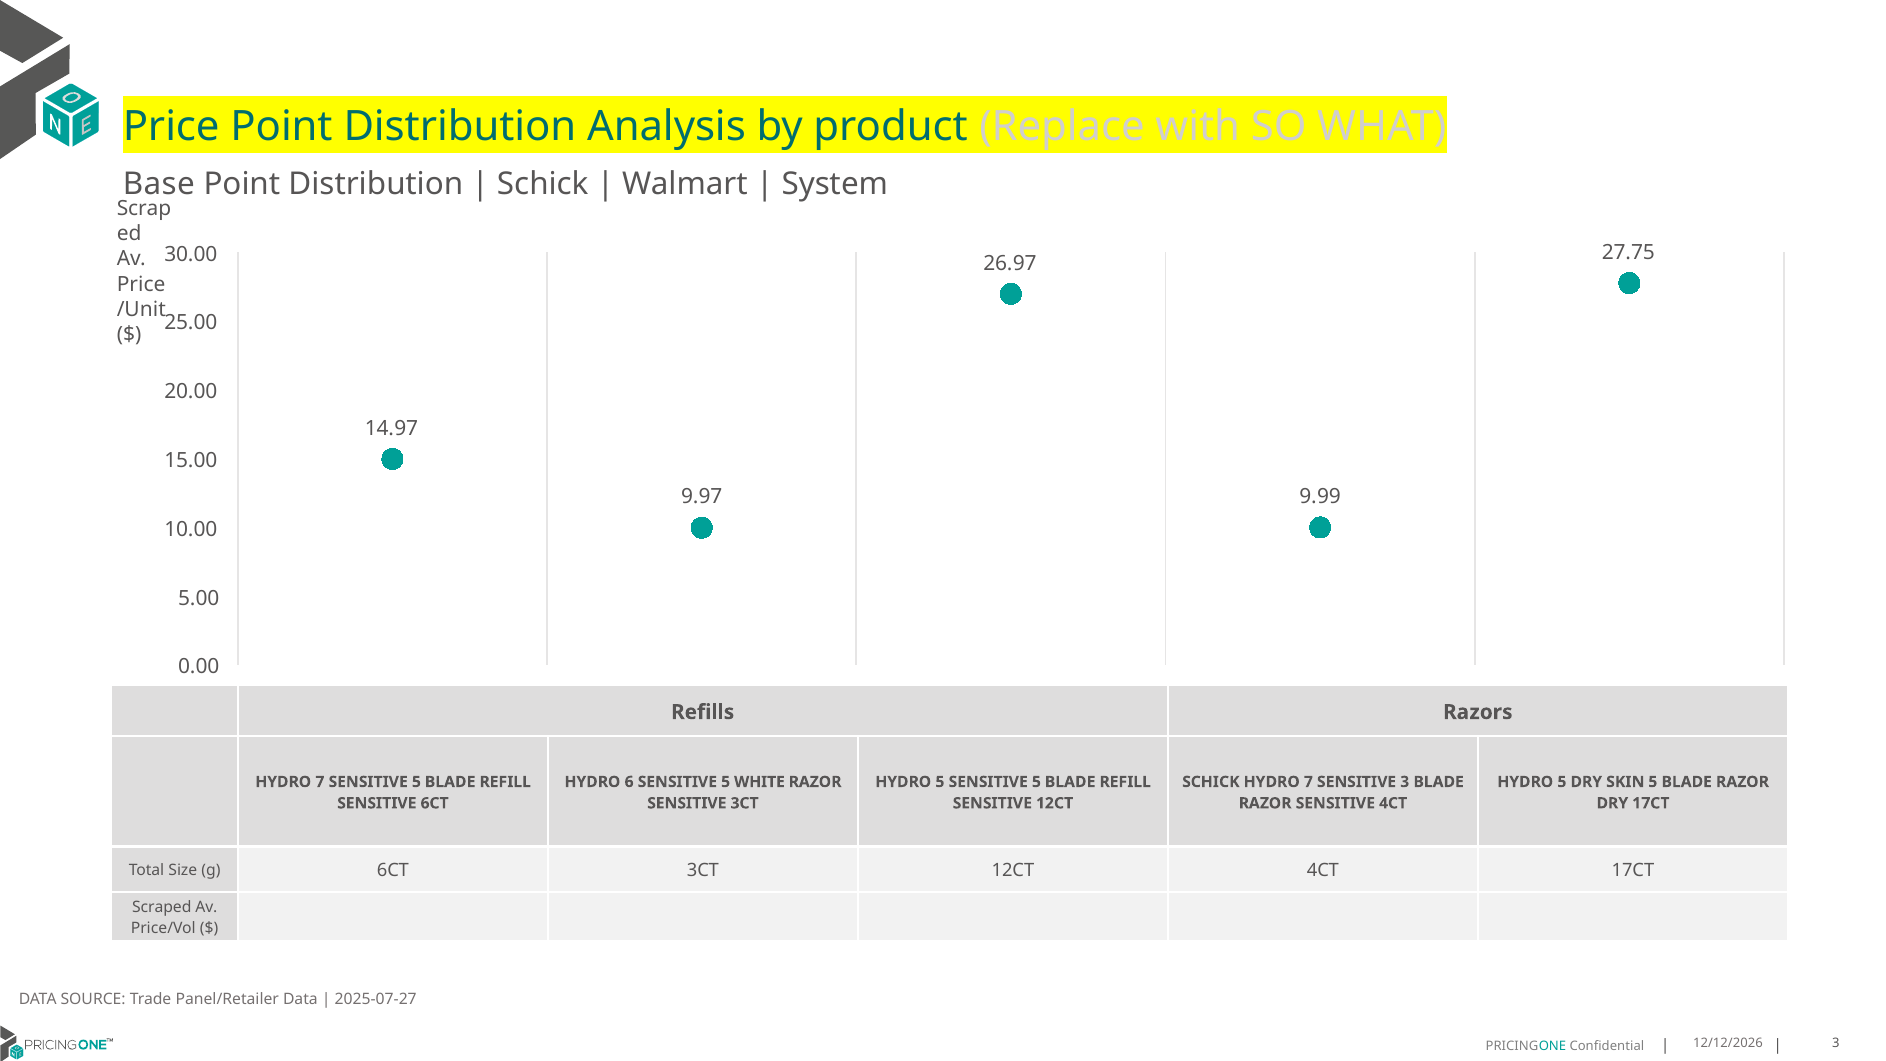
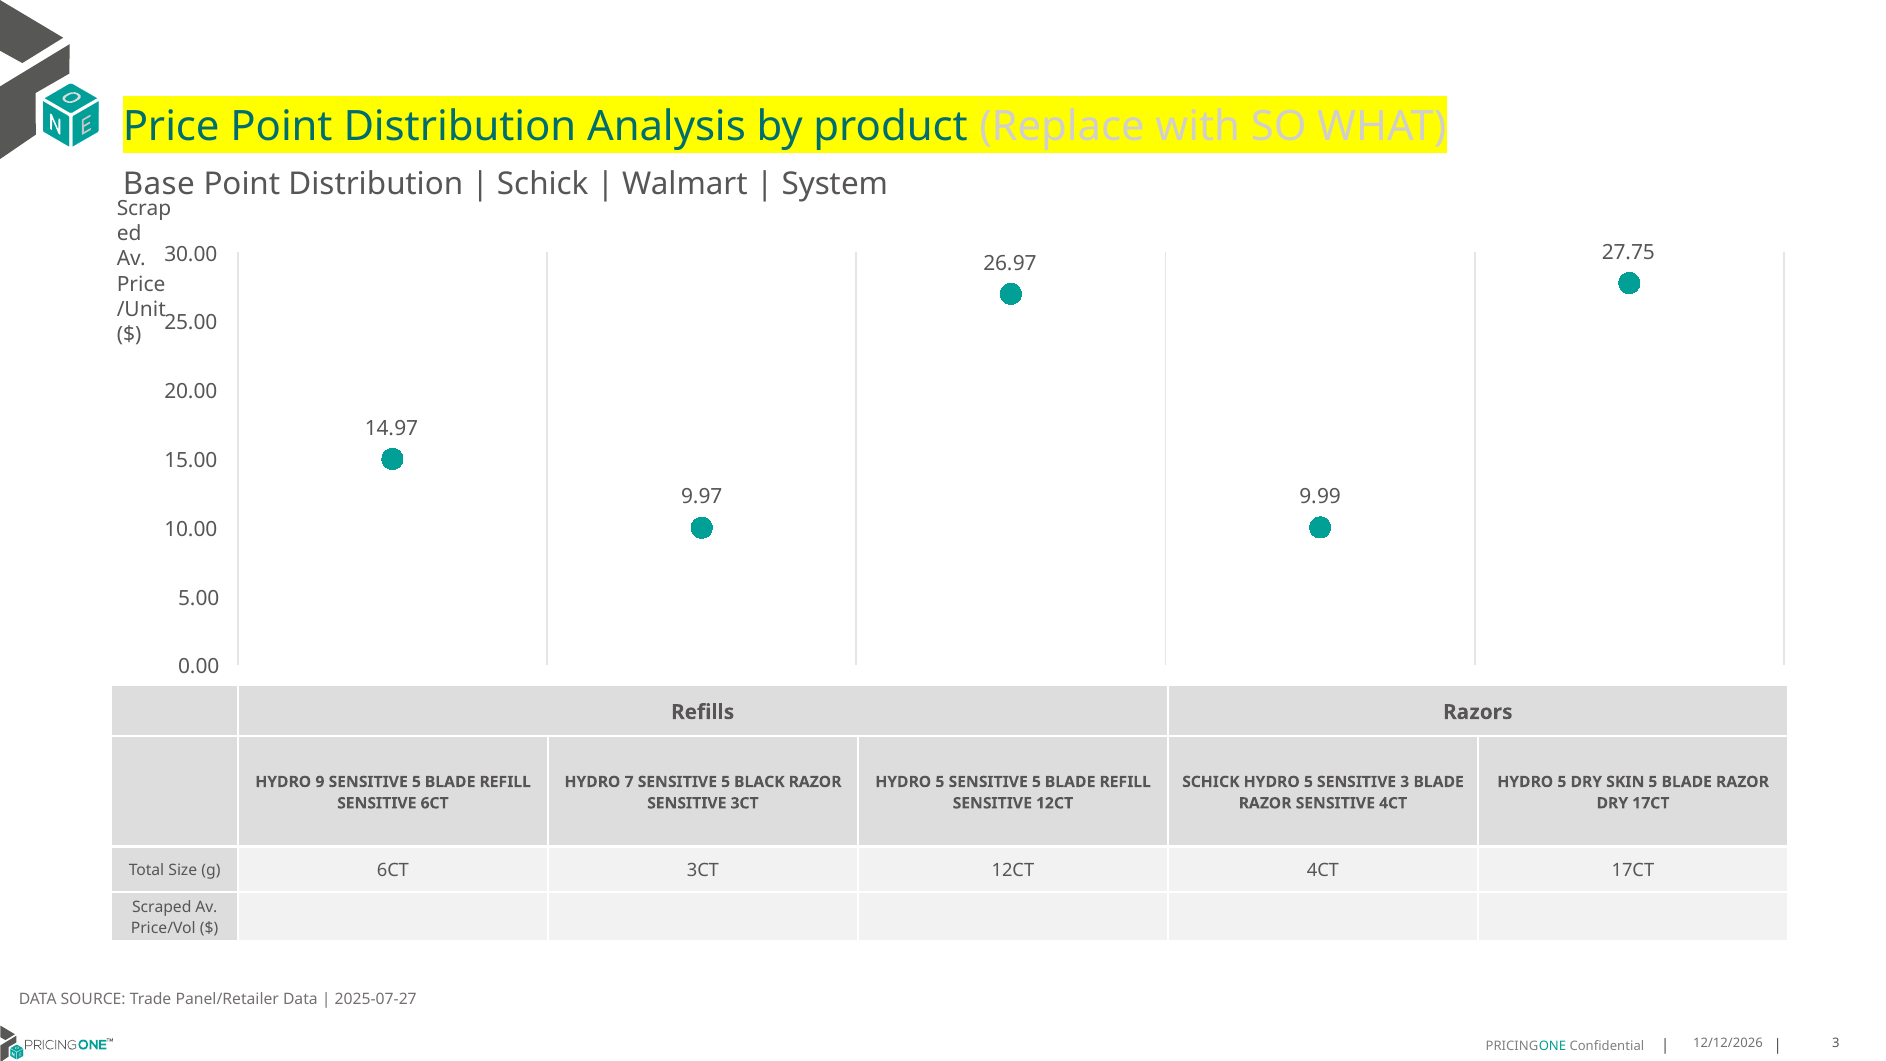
7 at (320, 782): 7 -> 9
6: 6 -> 7
WHITE: WHITE -> BLACK
SCHICK HYDRO 7: 7 -> 5
